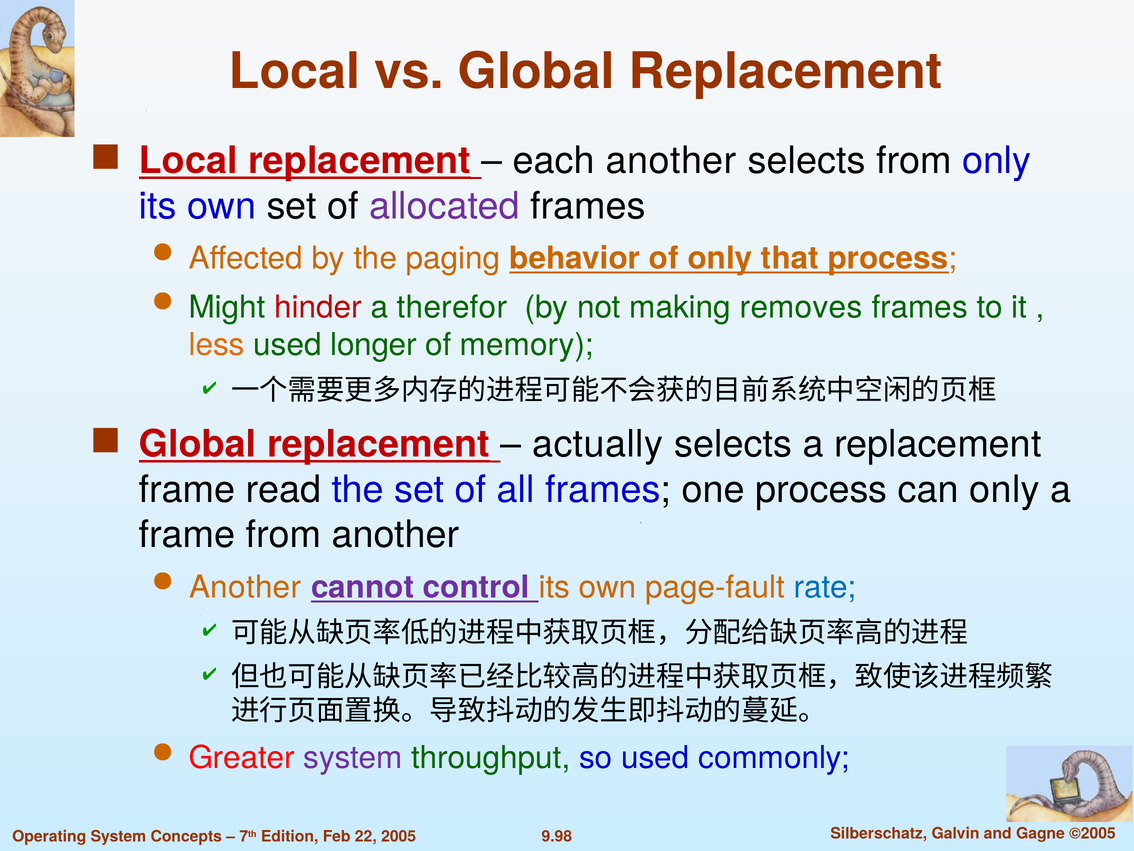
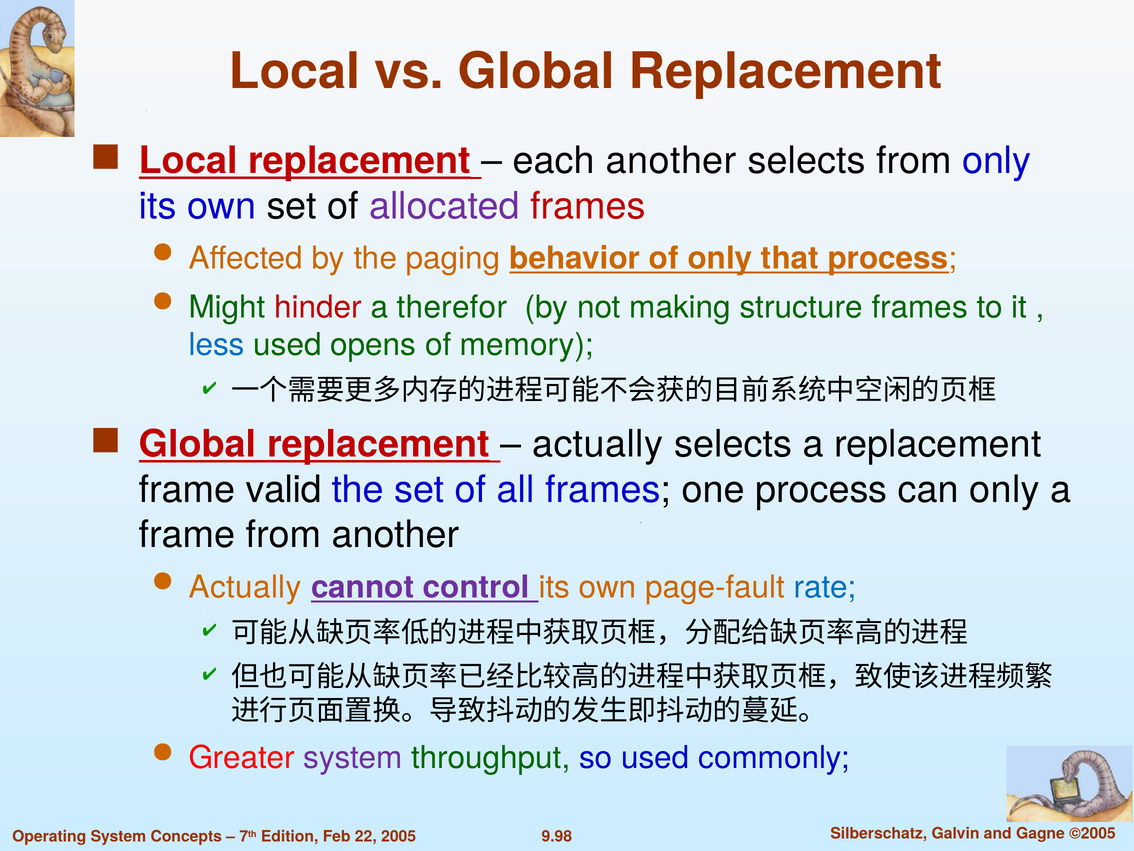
frames at (588, 206) colour: black -> red
removes: removes -> structure
less colour: orange -> blue
longer: longer -> opens
read: read -> valid
Another at (245, 587): Another -> Actually
